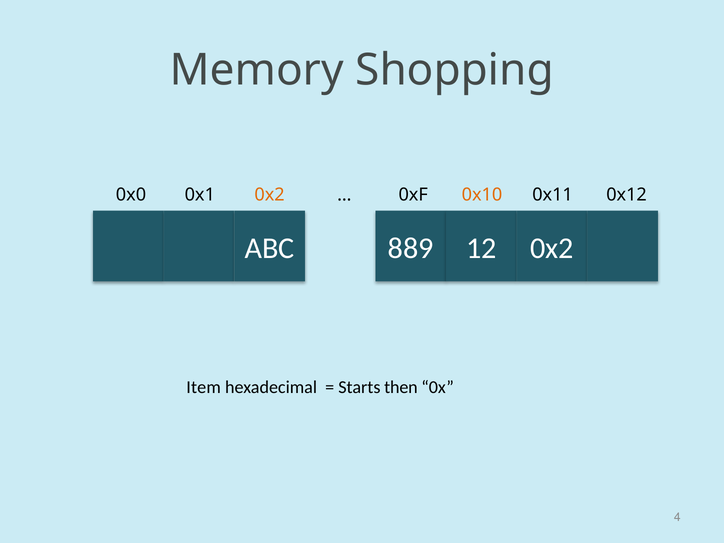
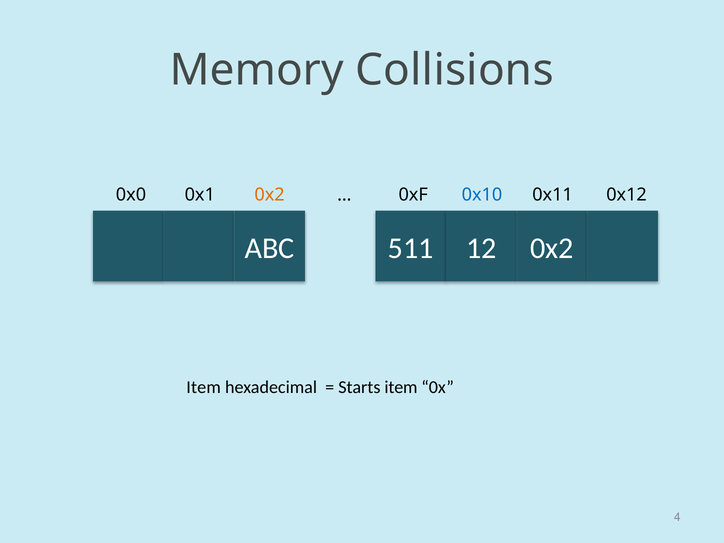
Shopping: Shopping -> Collisions
0x10 colour: orange -> blue
889: 889 -> 511
Starts then: then -> item
